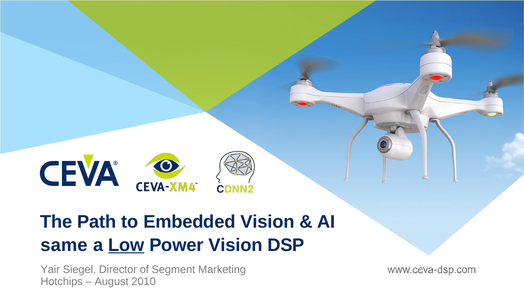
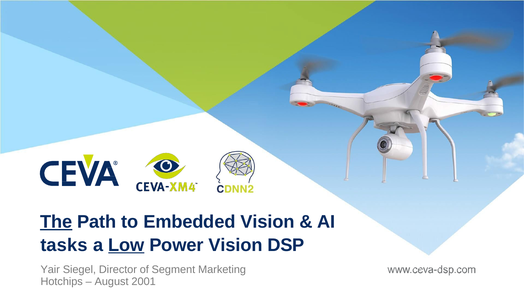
The underline: none -> present
same: same -> tasks
2010: 2010 -> 2001
